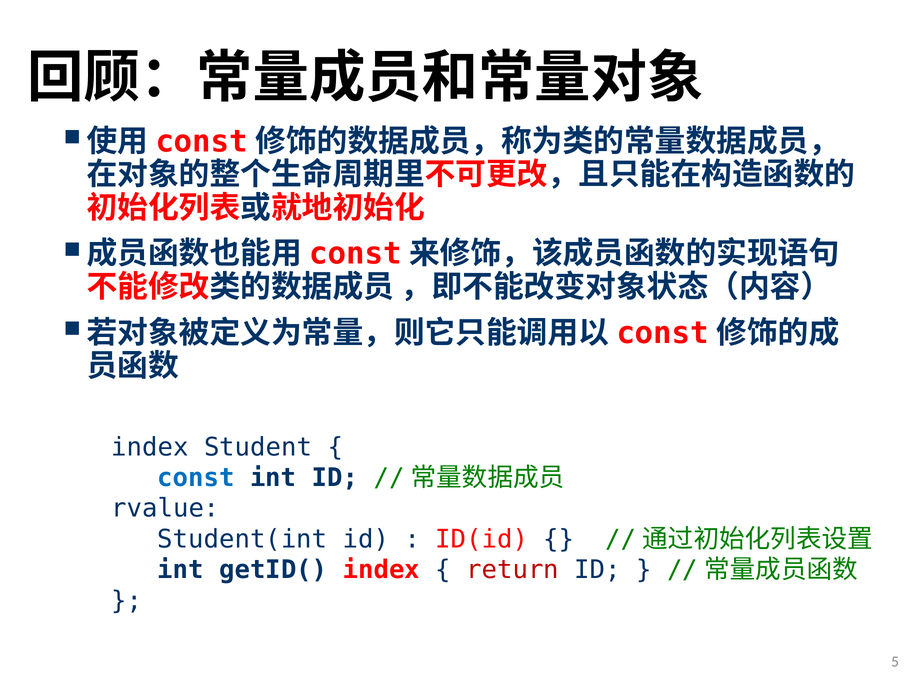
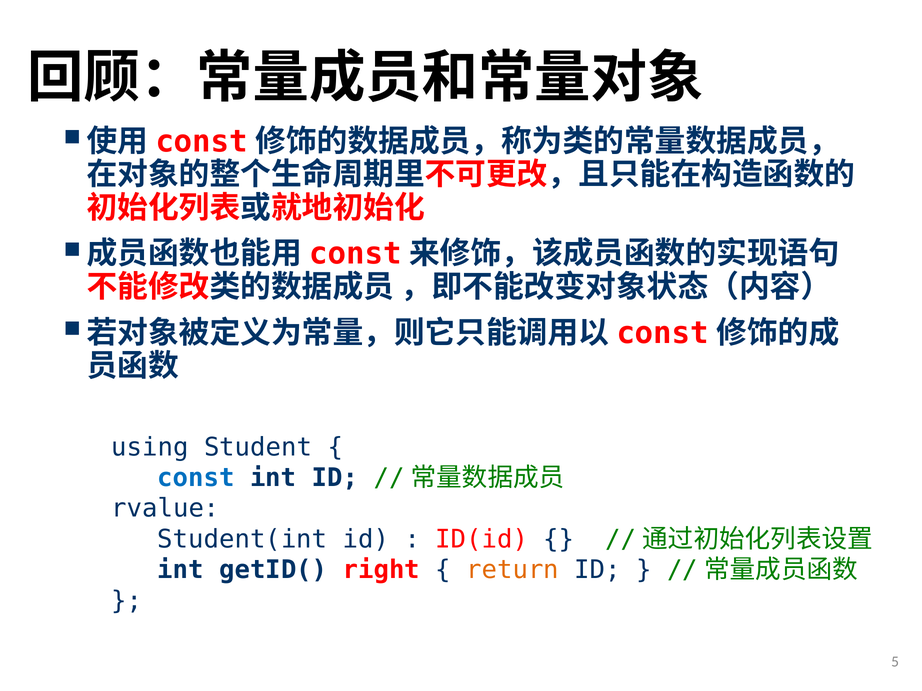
index at (150, 447): index -> using
getID( index: index -> right
return colour: red -> orange
